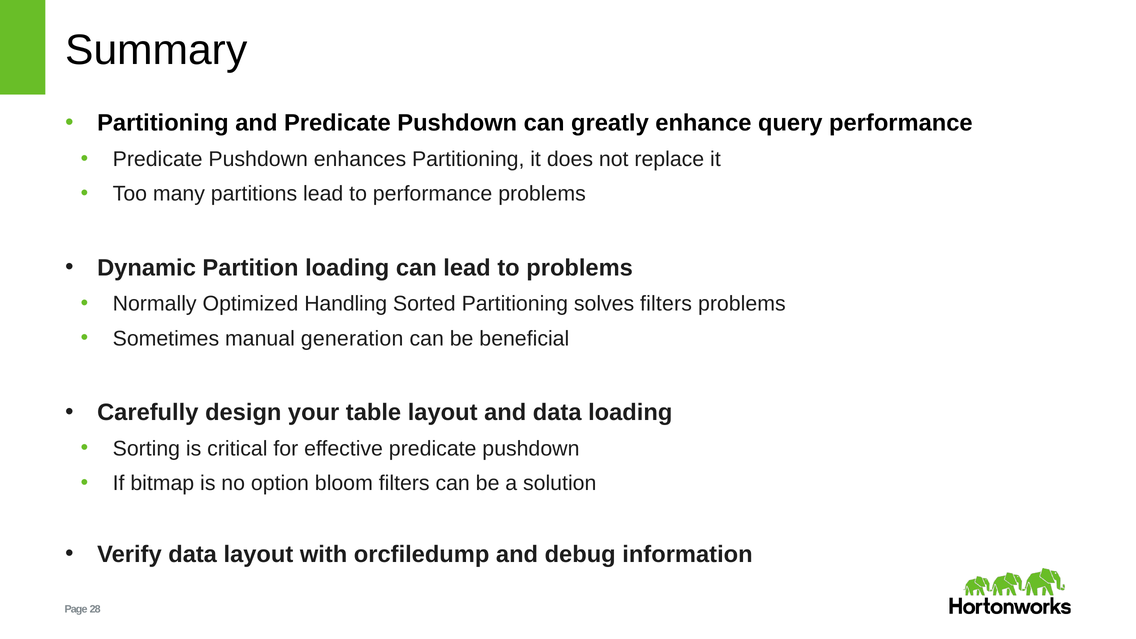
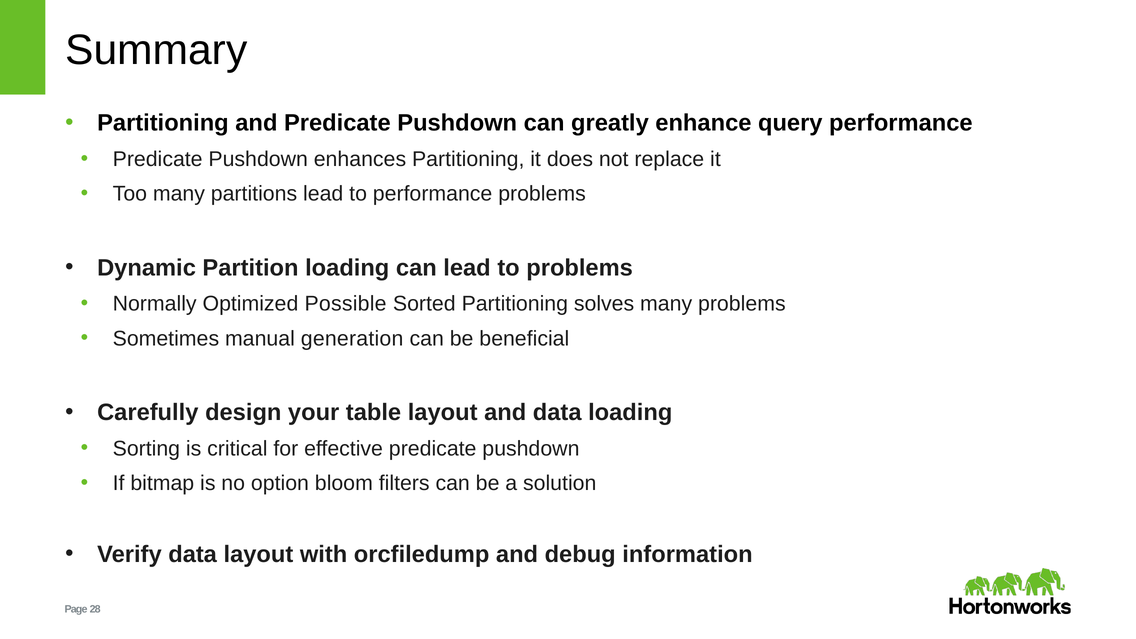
Handling: Handling -> Possible
solves filters: filters -> many
